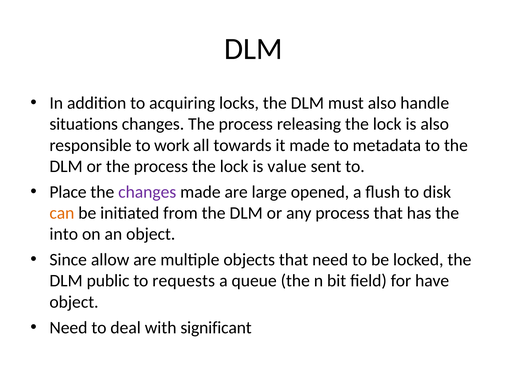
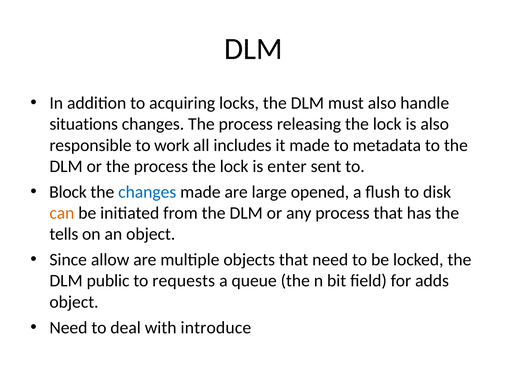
towards: towards -> includes
value: value -> enter
Place: Place -> Block
changes at (147, 192) colour: purple -> blue
into: into -> tells
have: have -> adds
significant: significant -> introduce
